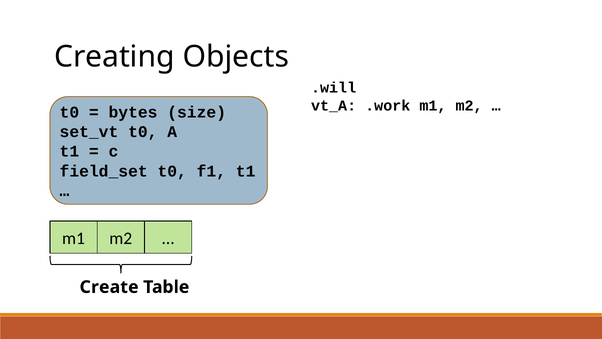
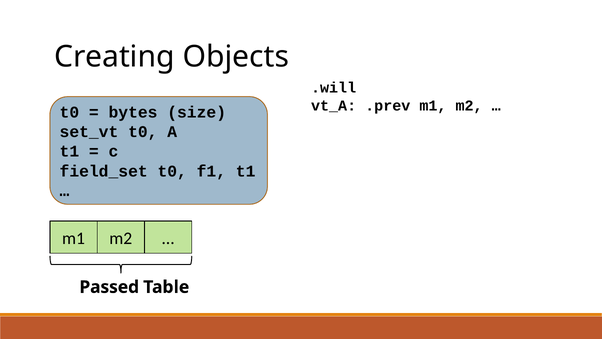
.work: .work -> .prev
Create: Create -> Passed
